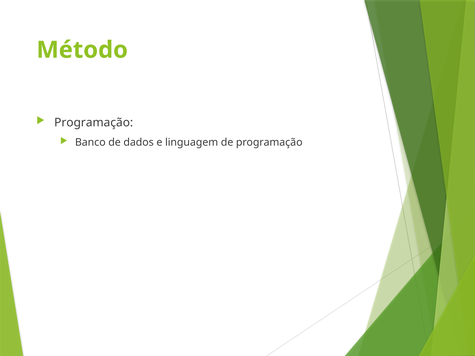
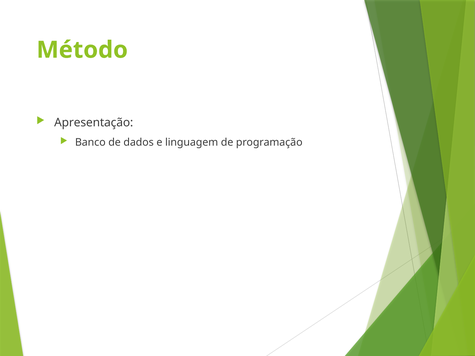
Programação at (94, 123): Programação -> Apresentação
